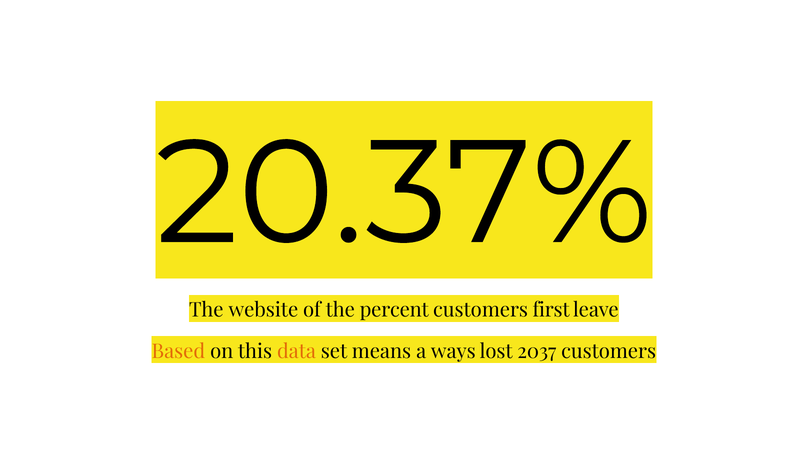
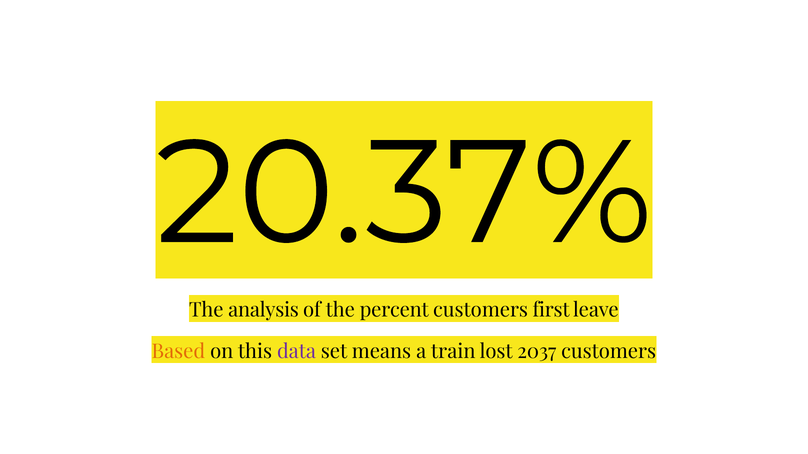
website: website -> analysis
data colour: orange -> purple
ways: ways -> train
